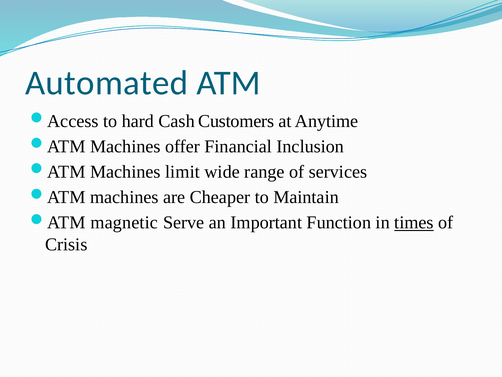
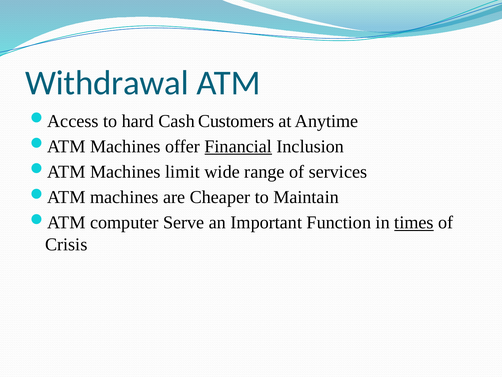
Automated: Automated -> Withdrawal
Financial underline: none -> present
magnetic: magnetic -> computer
